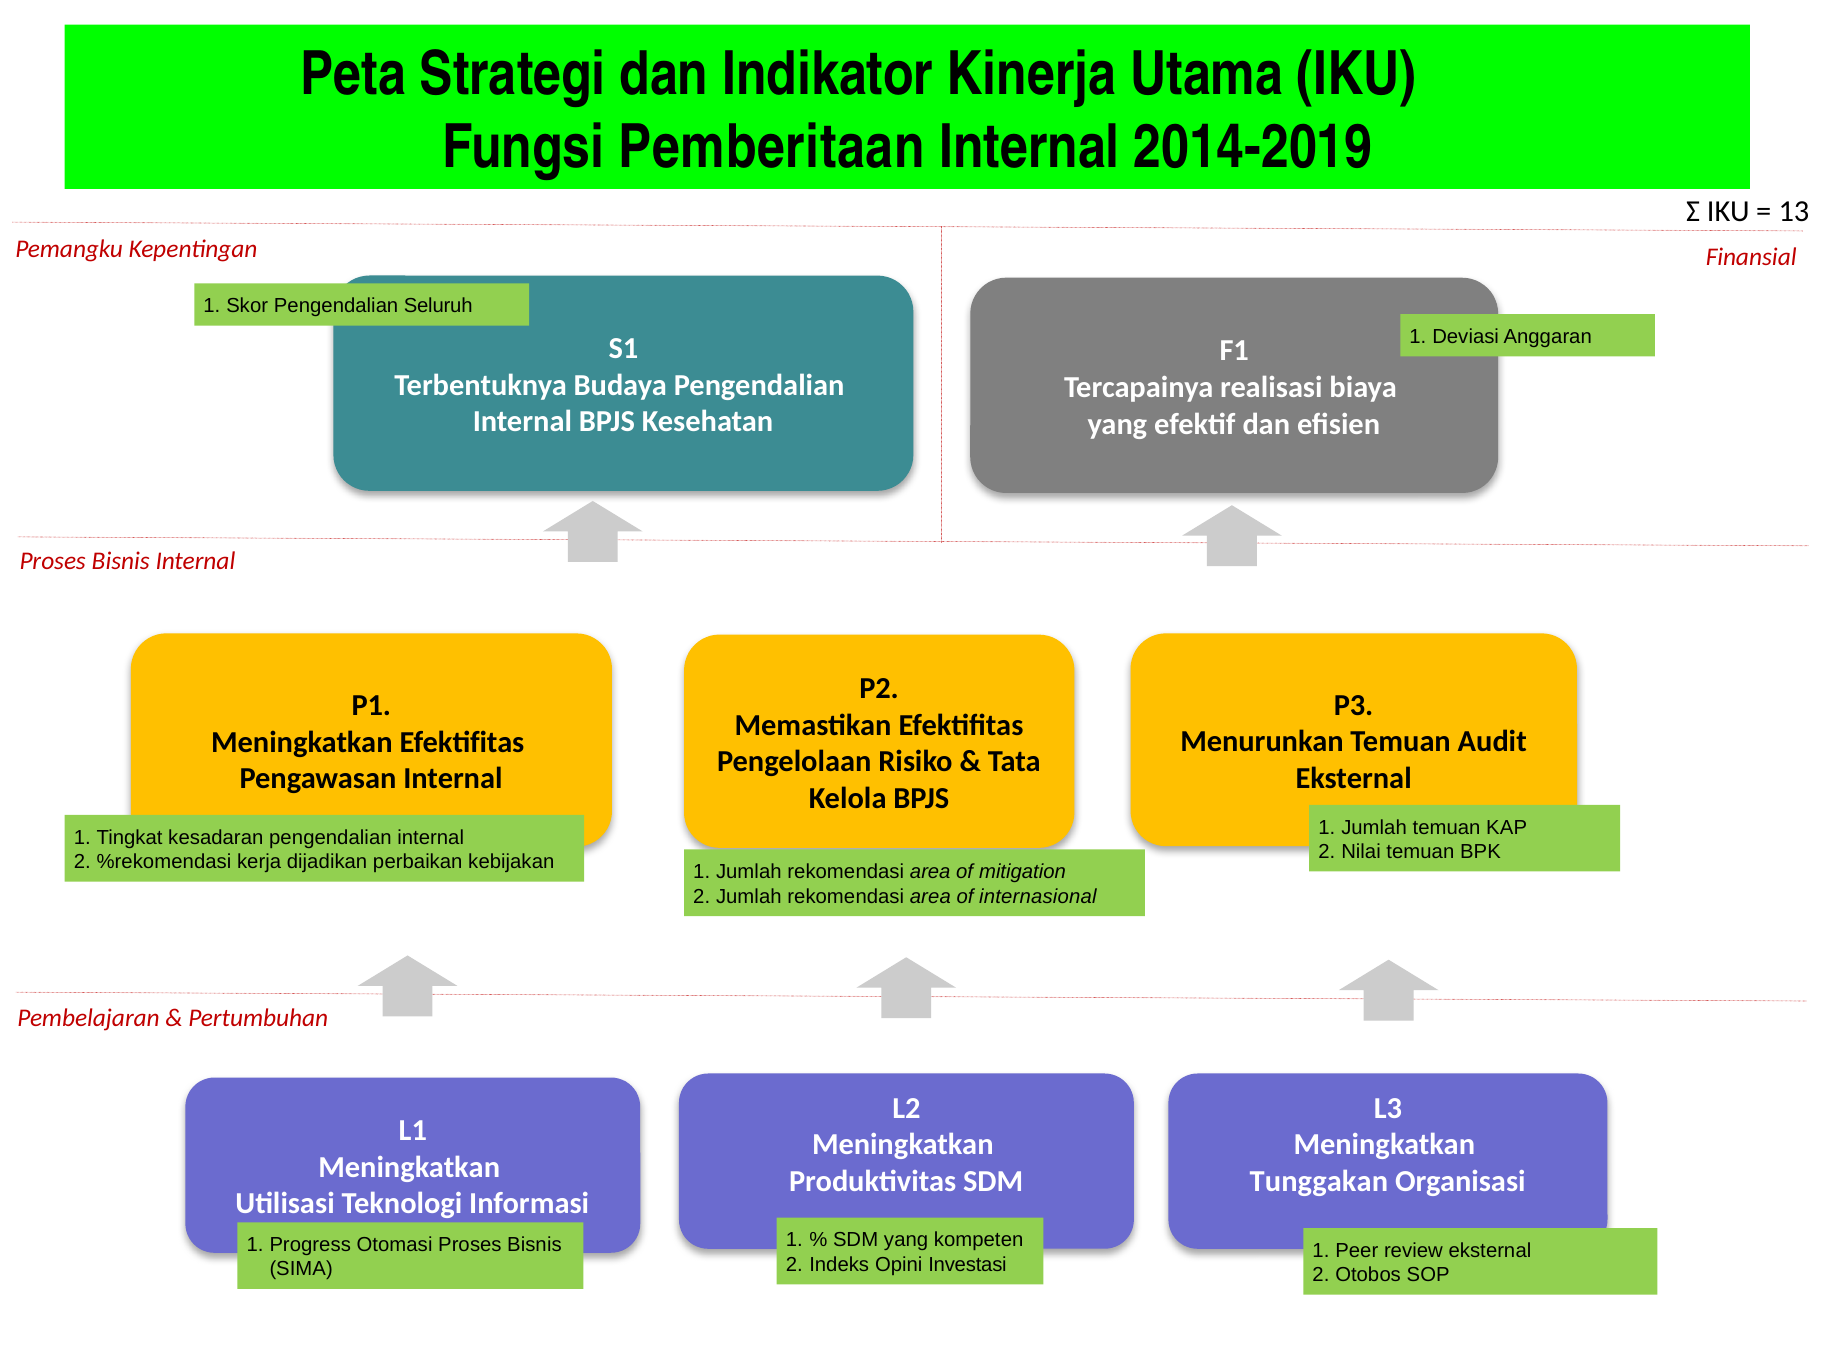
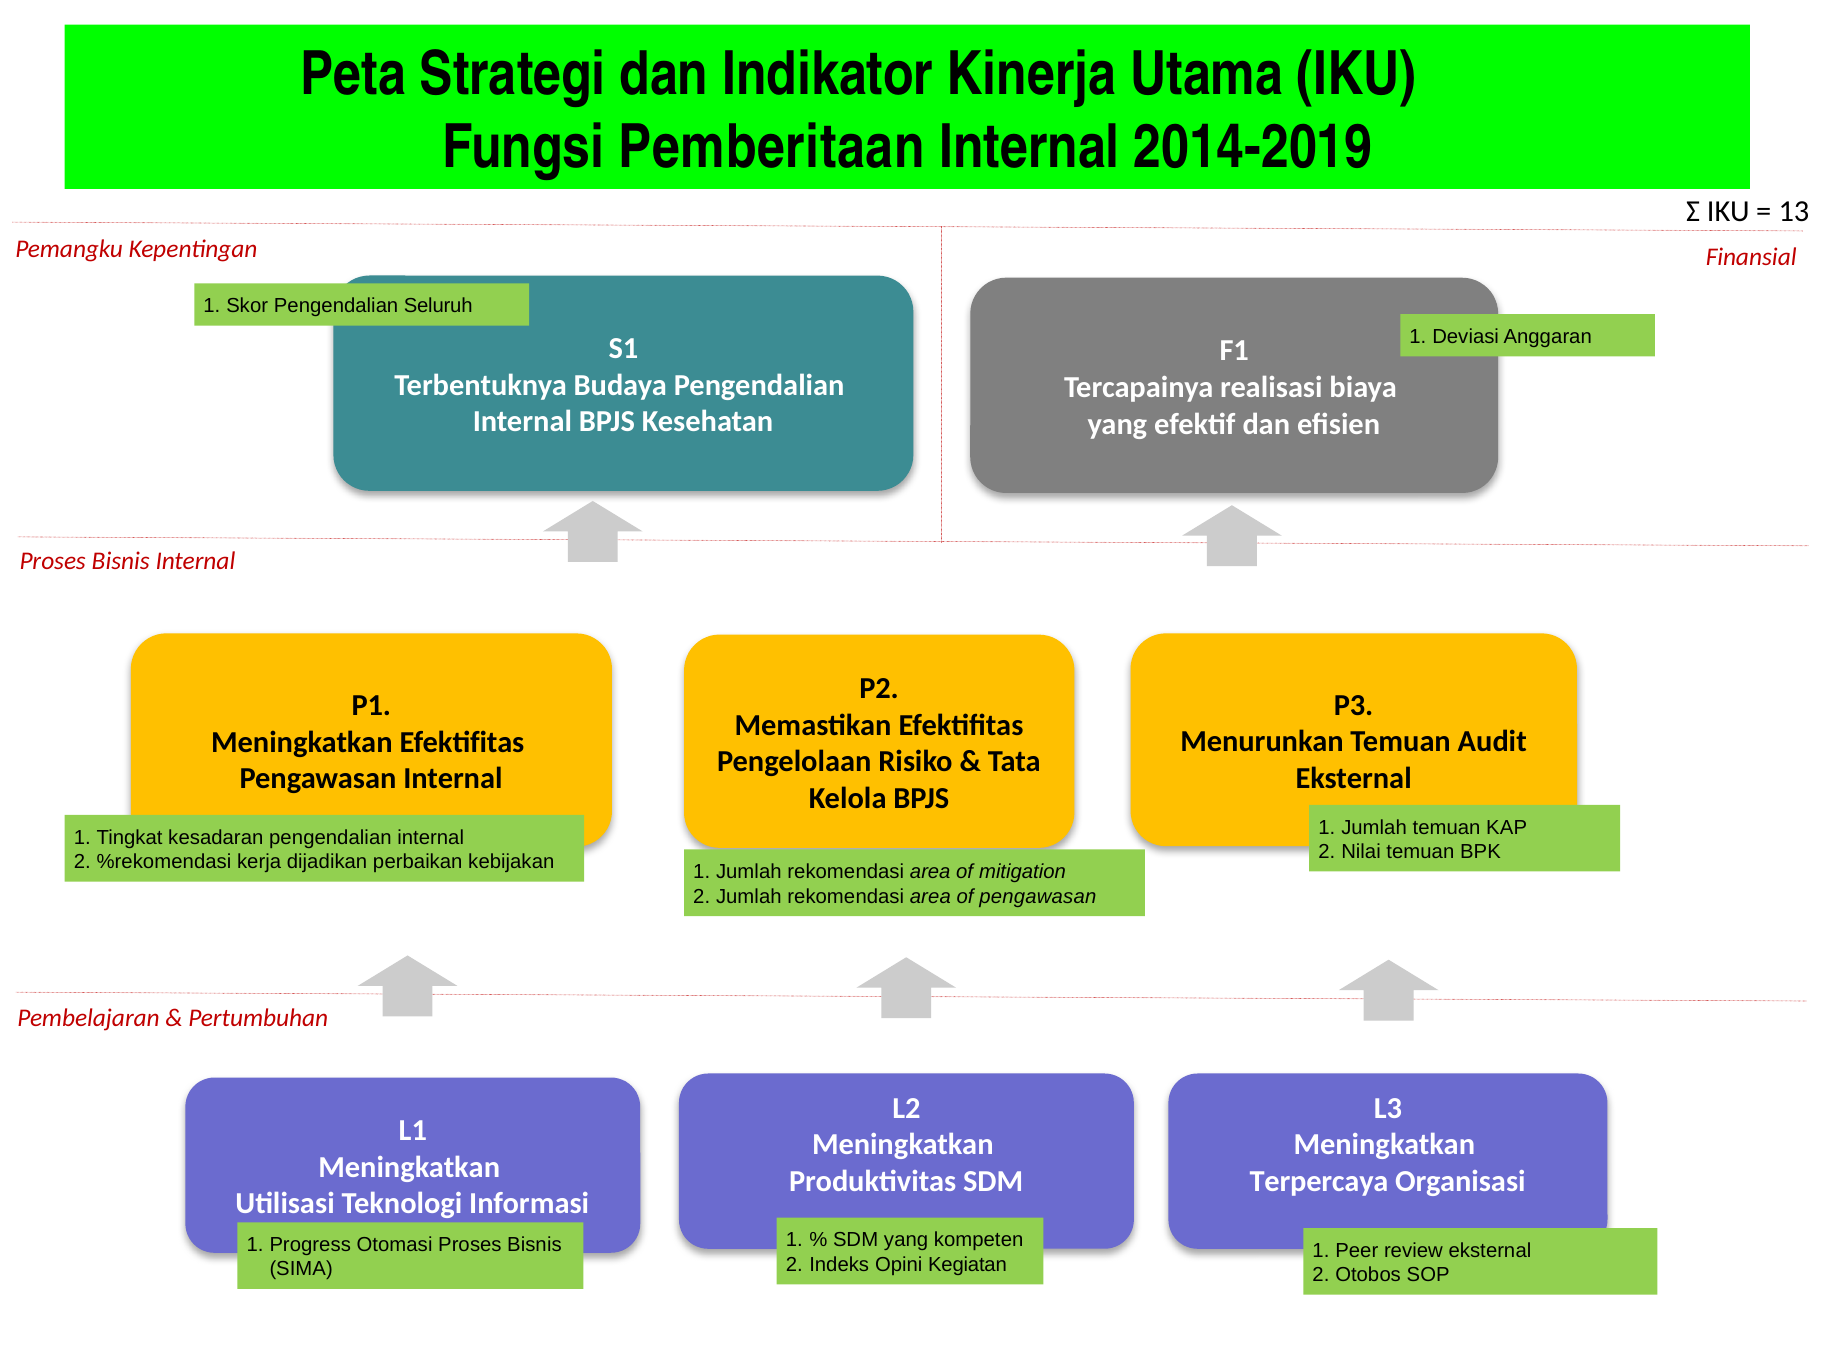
of internasional: internasional -> pengawasan
Tunggakan: Tunggakan -> Terpercaya
Investasi: Investasi -> Kegiatan
